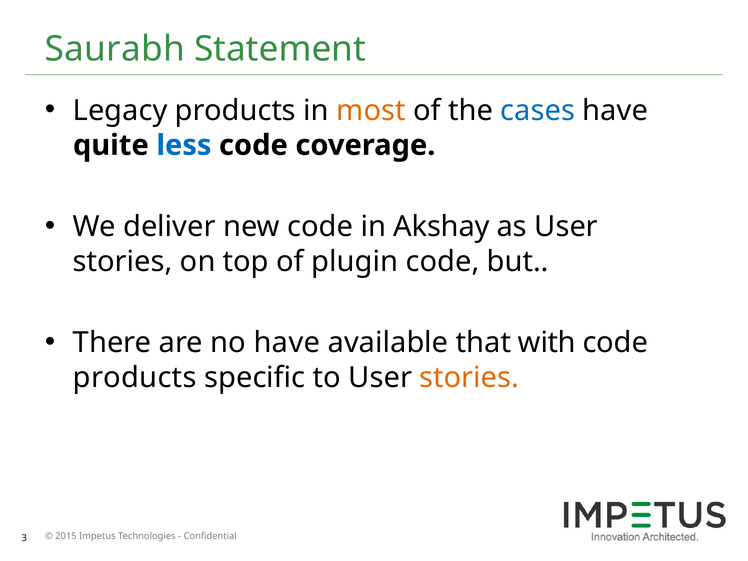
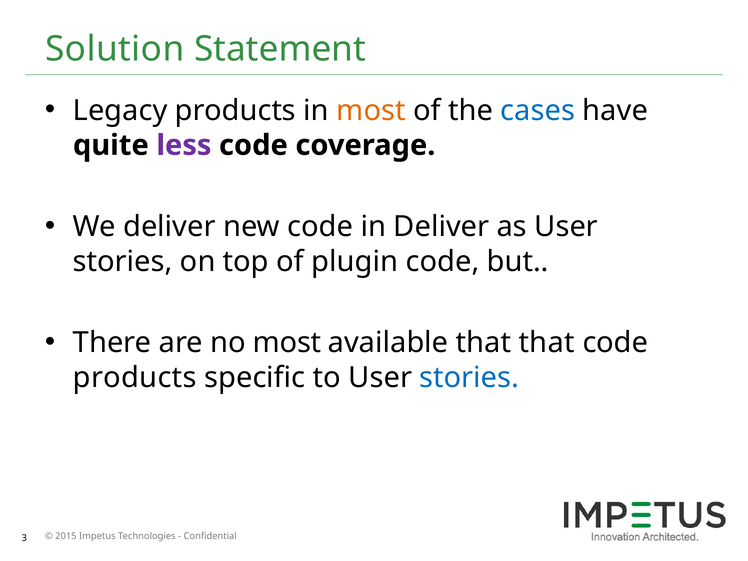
Saurabh: Saurabh -> Solution
less colour: blue -> purple
in Akshay: Akshay -> Deliver
no have: have -> most
that with: with -> that
stories at (469, 378) colour: orange -> blue
